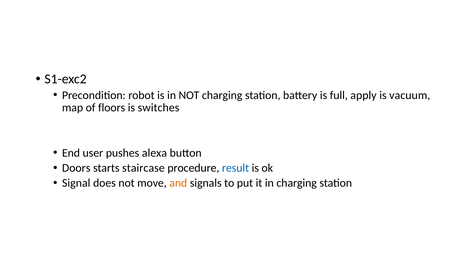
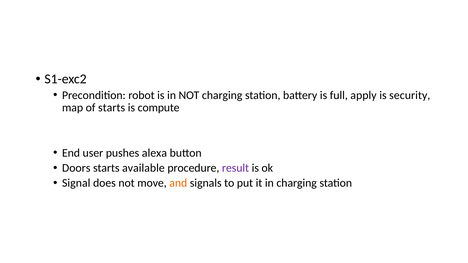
vacuum: vacuum -> security
of floors: floors -> starts
switches: switches -> compute
staircase: staircase -> available
result colour: blue -> purple
